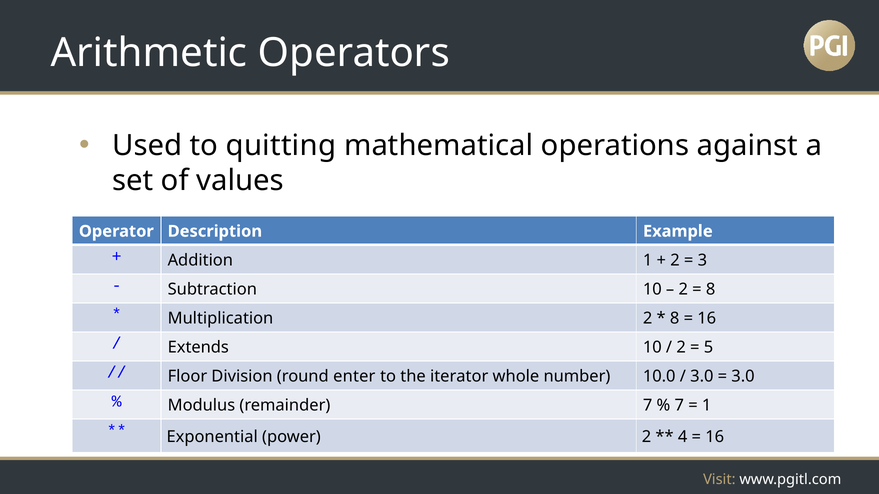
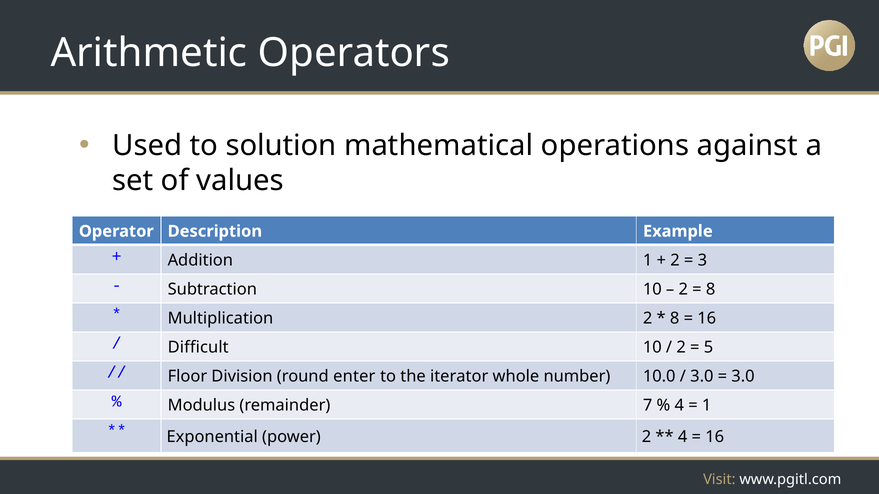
quitting: quitting -> solution
Extends: Extends -> Difficult
7 at (679, 406): 7 -> 4
